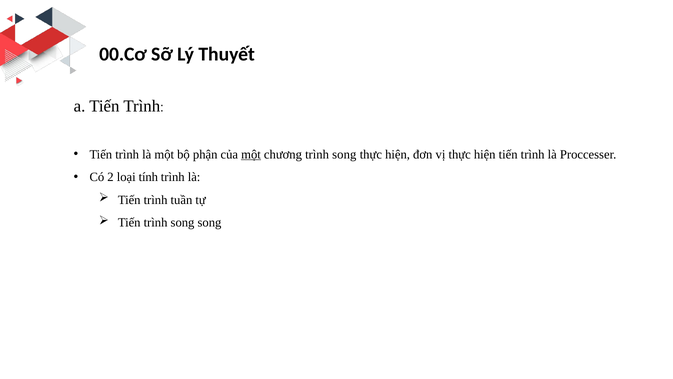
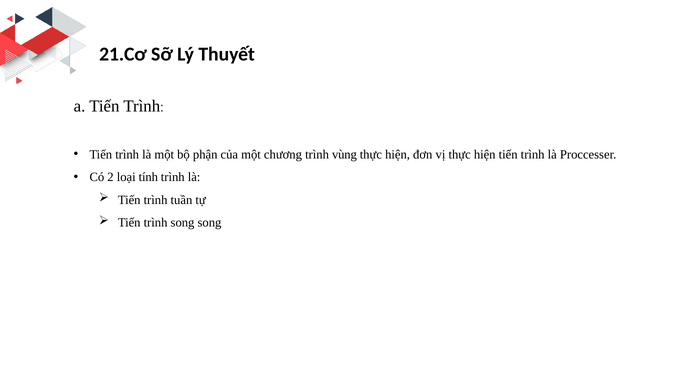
00.Cơ: 00.Cơ -> 21.Cơ
một at (251, 154) underline: present -> none
chương trình song: song -> vùng
